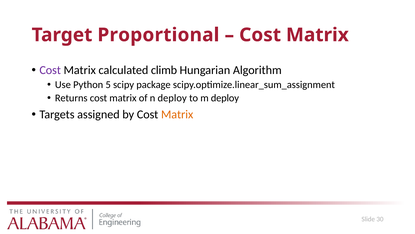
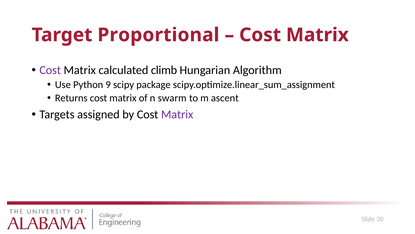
5: 5 -> 9
n deploy: deploy -> swarm
m deploy: deploy -> ascent
Matrix at (177, 114) colour: orange -> purple
